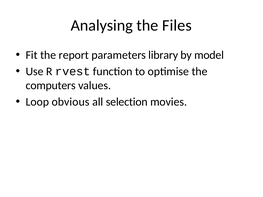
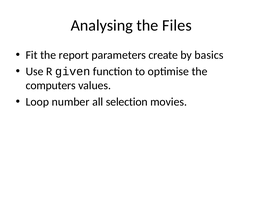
library: library -> create
model: model -> basics
rvest: rvest -> given
obvious: obvious -> number
